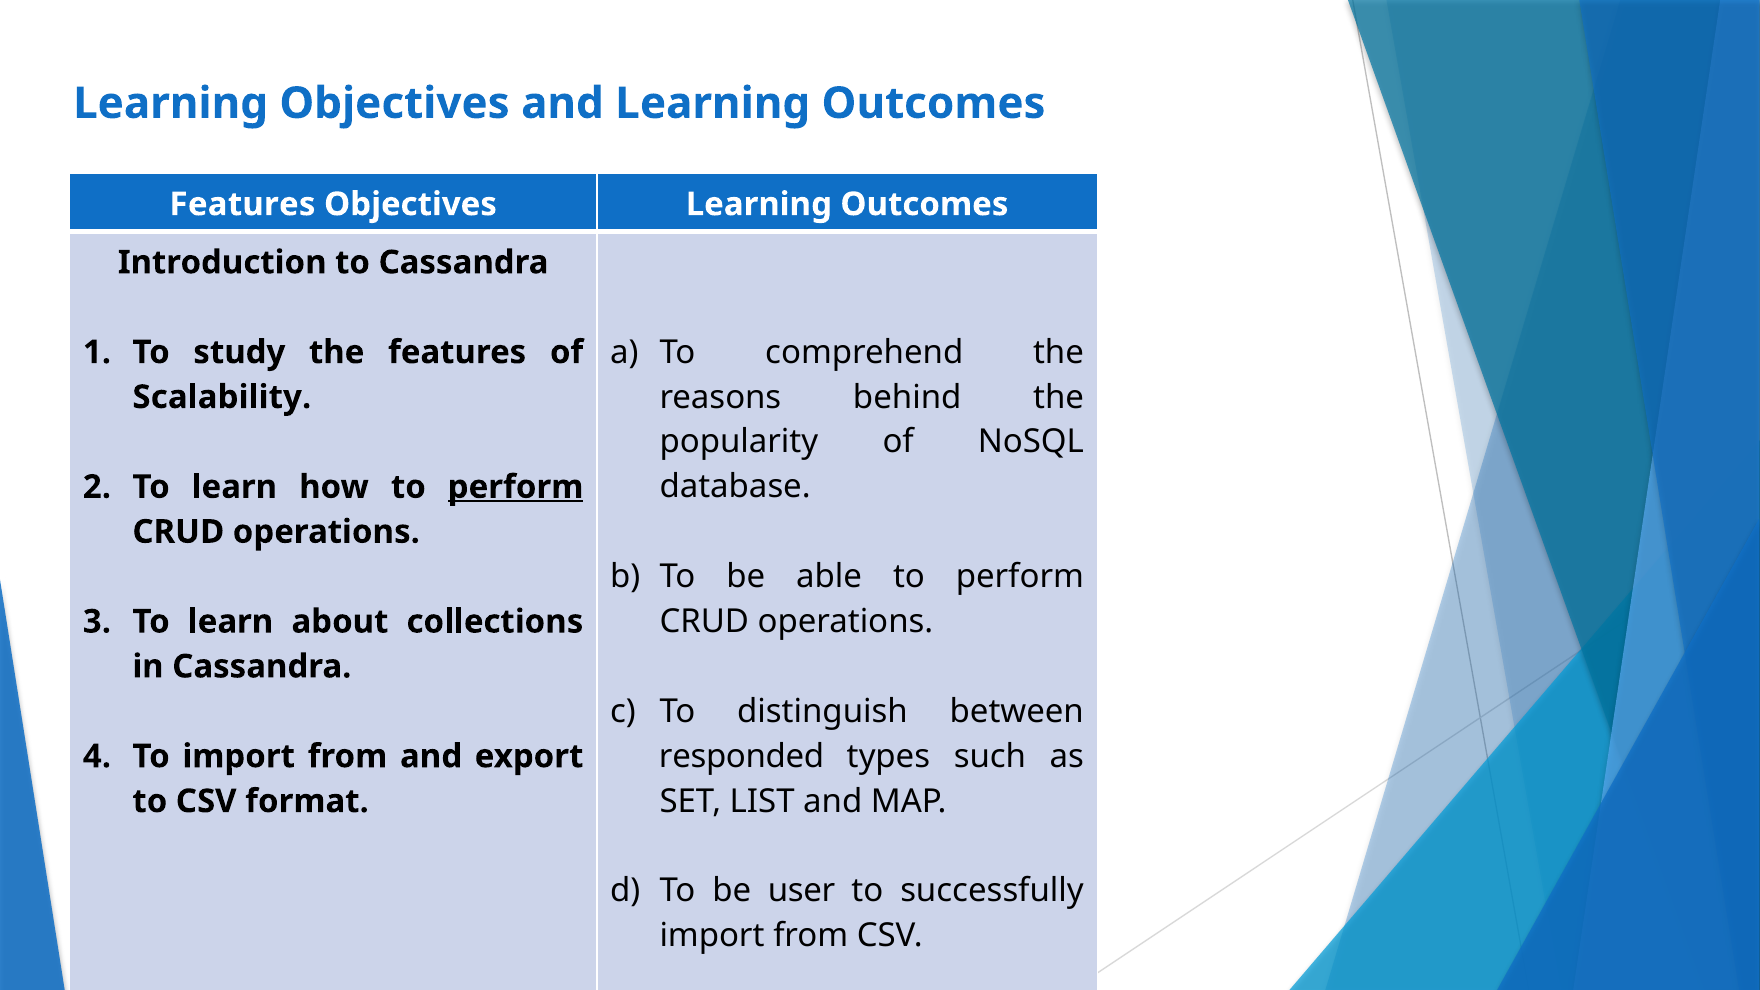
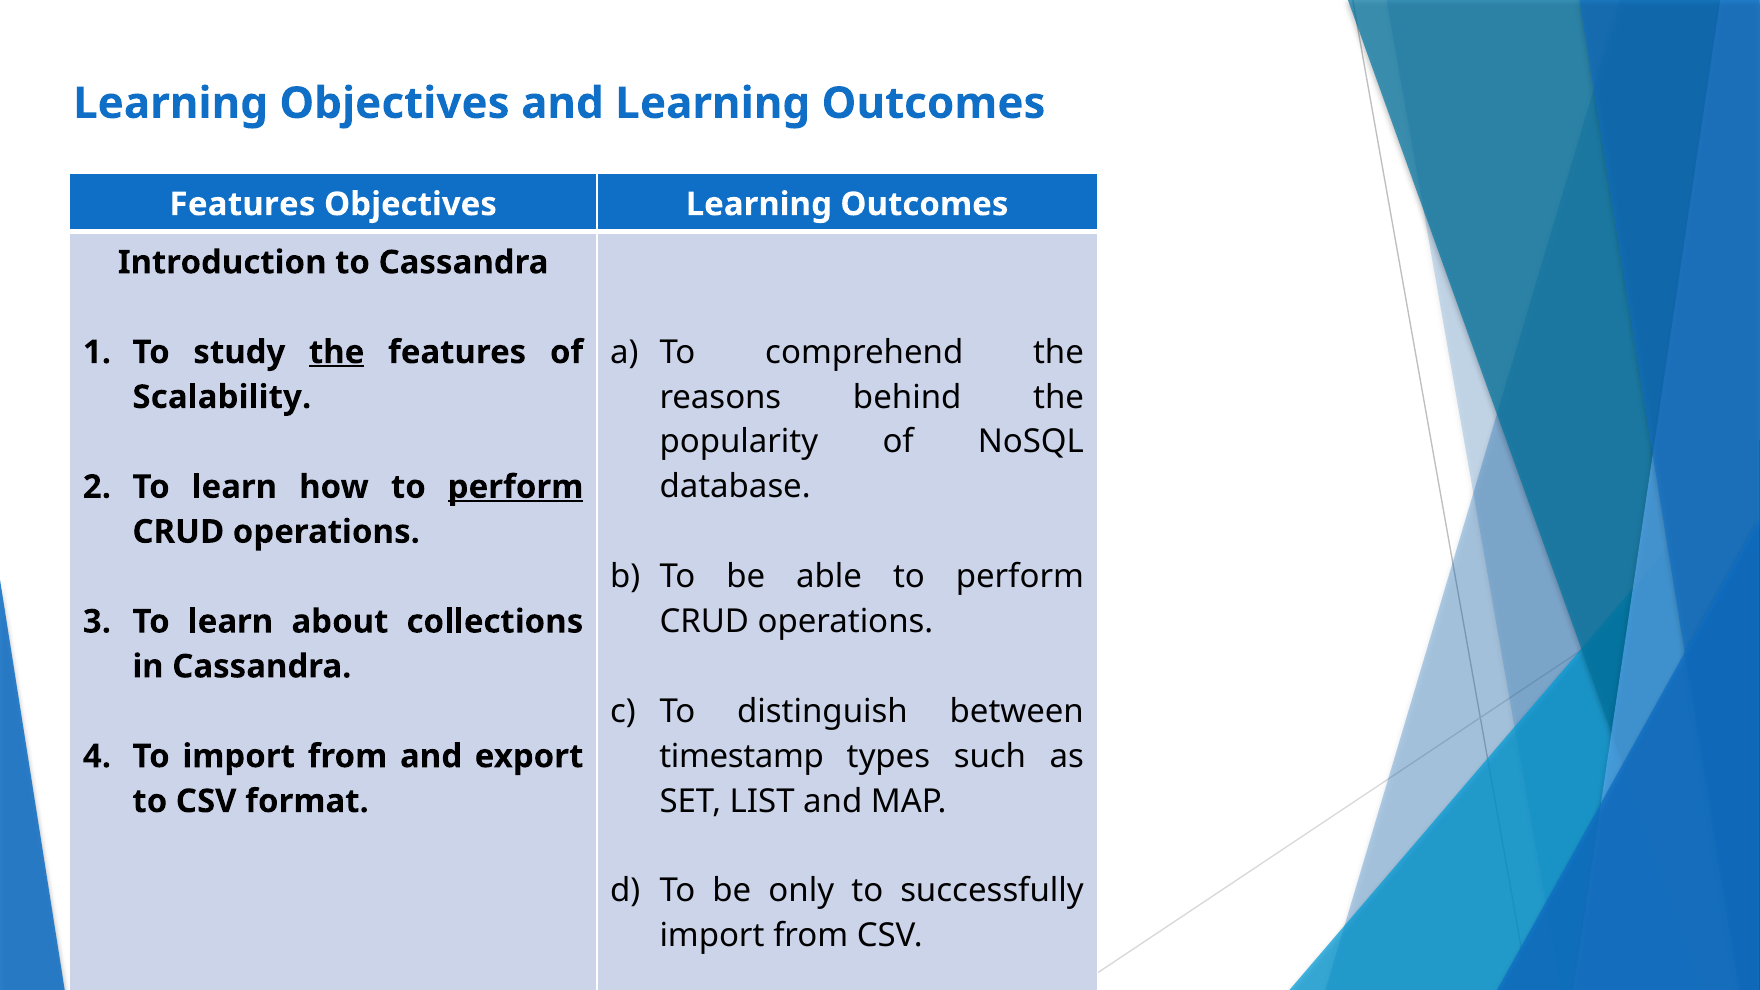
the at (337, 352) underline: none -> present
responded: responded -> timestamp
user: user -> only
